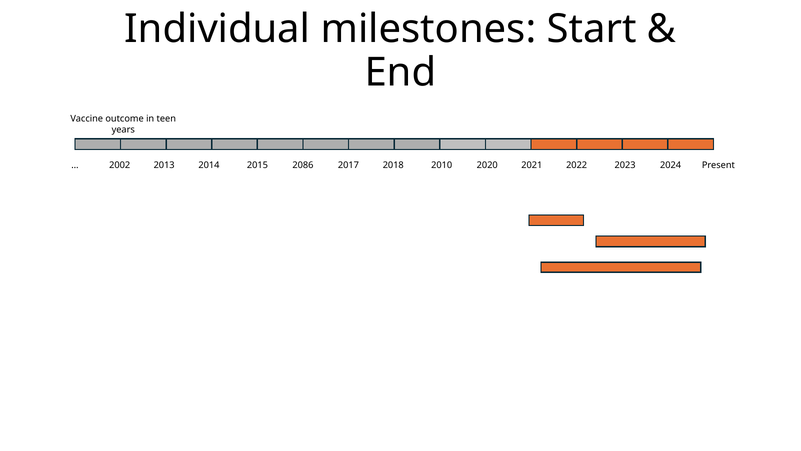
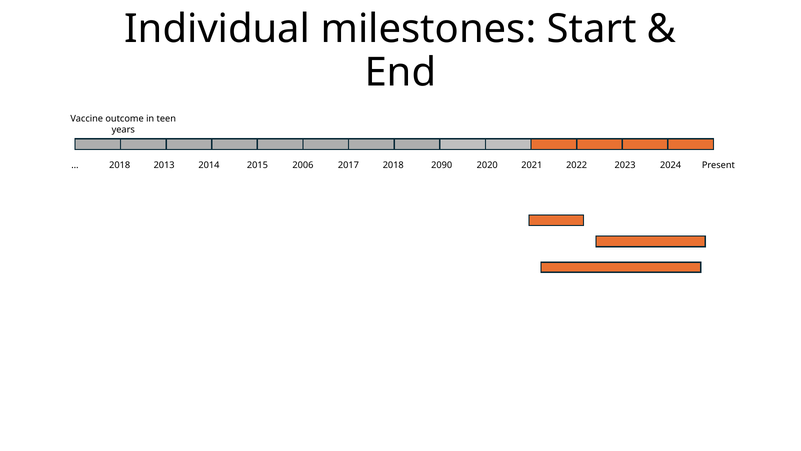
2002 at (120, 165): 2002 -> 2018
2086: 2086 -> 2006
2010: 2010 -> 2090
